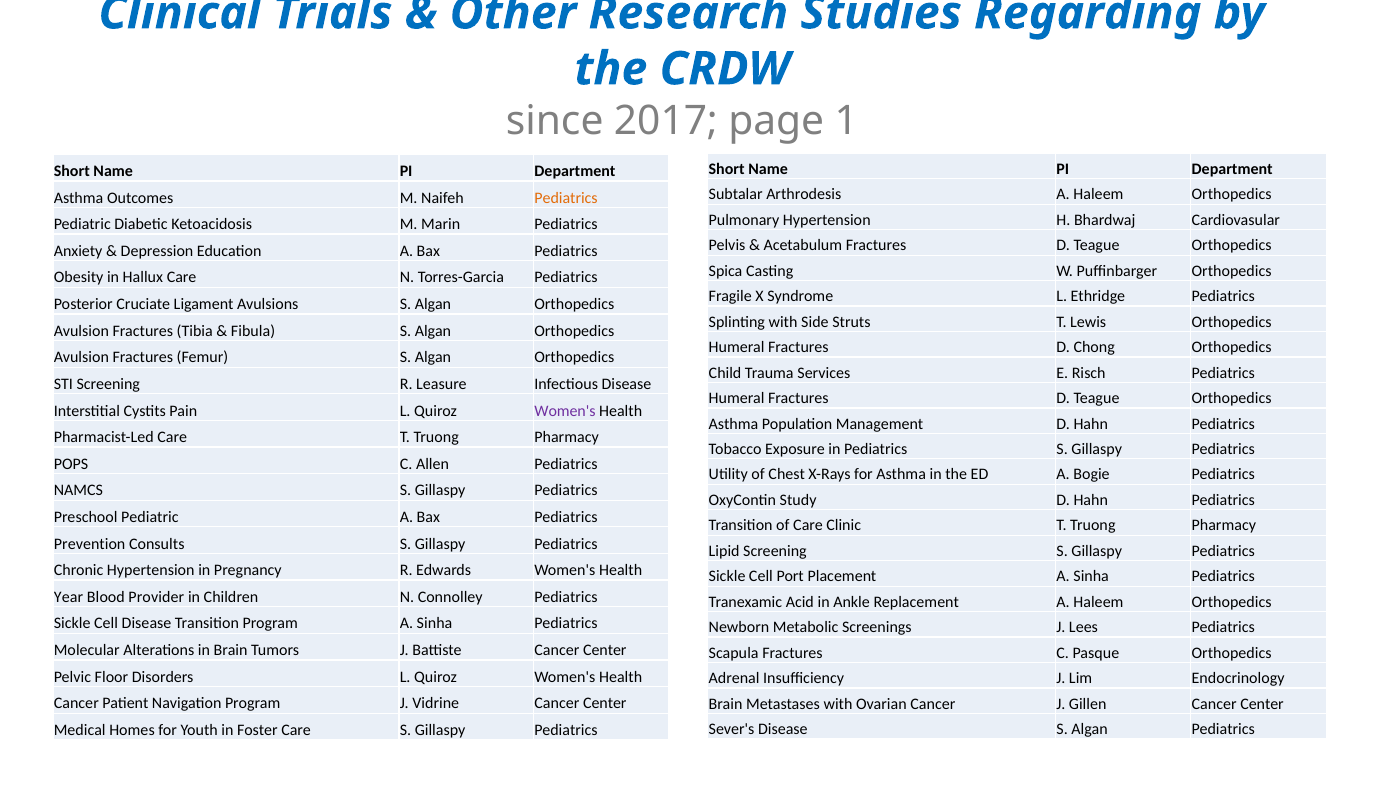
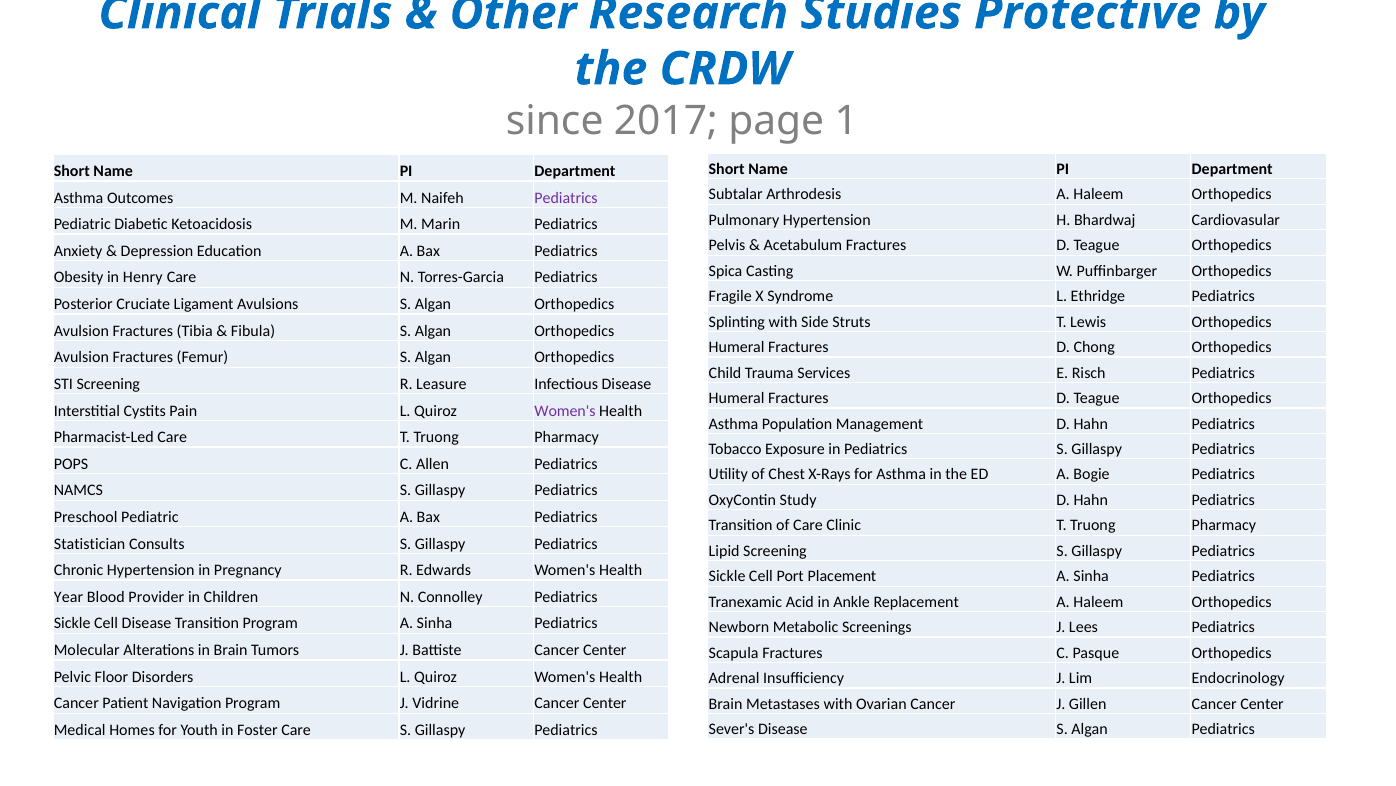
Regarding: Regarding -> Protective
Pediatrics at (566, 198) colour: orange -> purple
Hallux: Hallux -> Henry
Prevention: Prevention -> Statistician
